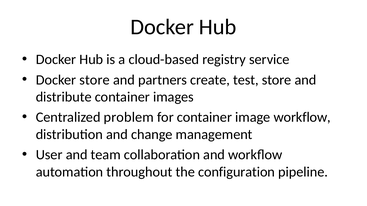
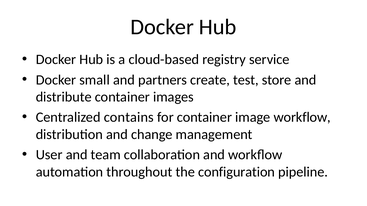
Docker store: store -> small
problem: problem -> contains
